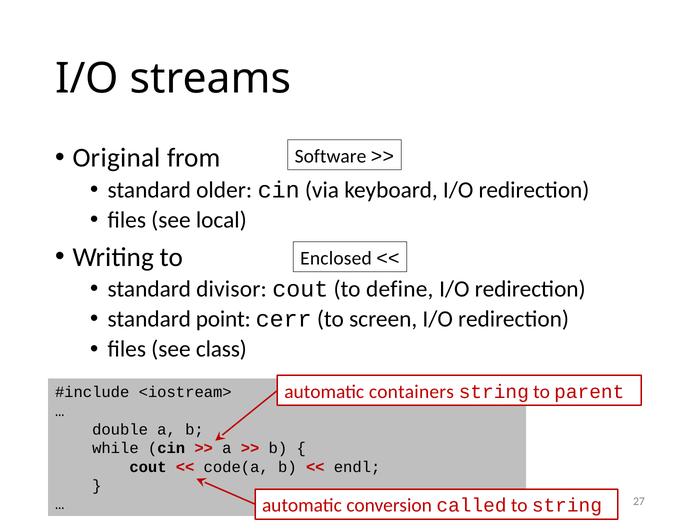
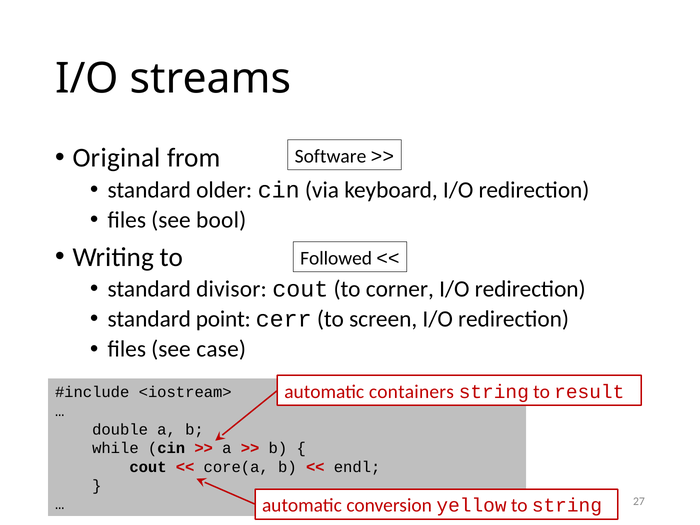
local: local -> bool
Enclosed: Enclosed -> Followed
define: define -> corner
class: class -> case
parent: parent -> result
code(a: code(a -> core(a
called: called -> yellow
